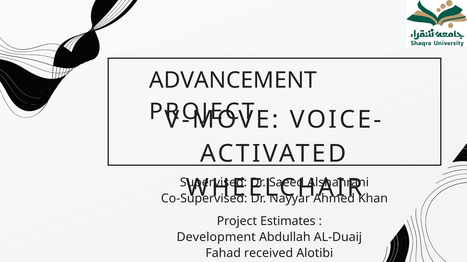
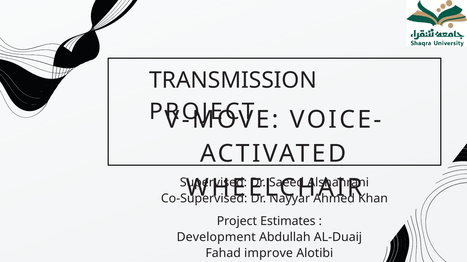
ADVANCEMENT: ADVANCEMENT -> TRANSMISSION
received: received -> improve
